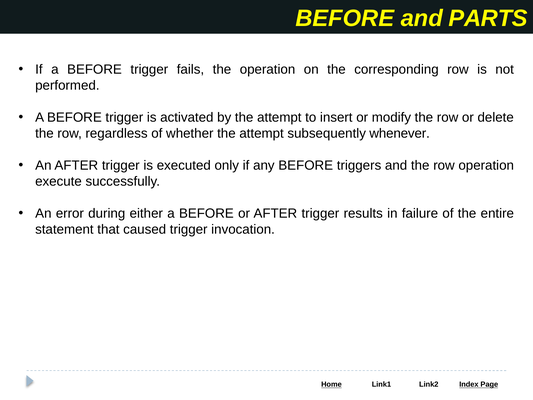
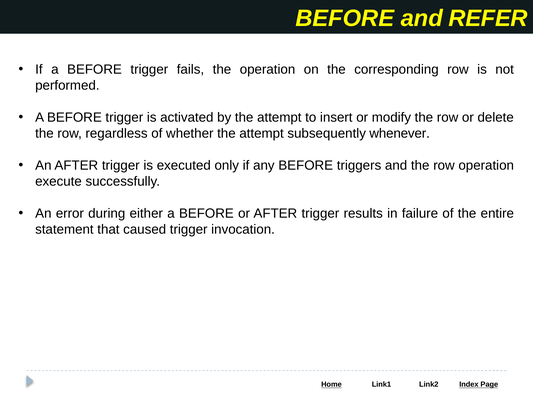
PARTS: PARTS -> REFER
